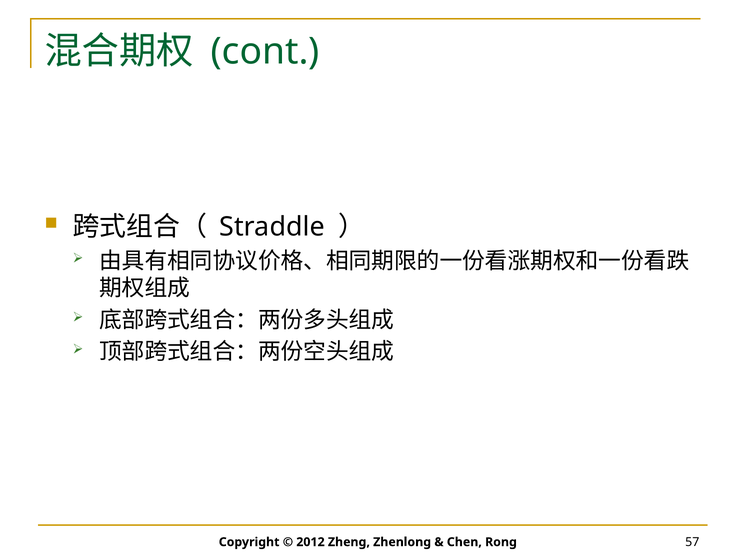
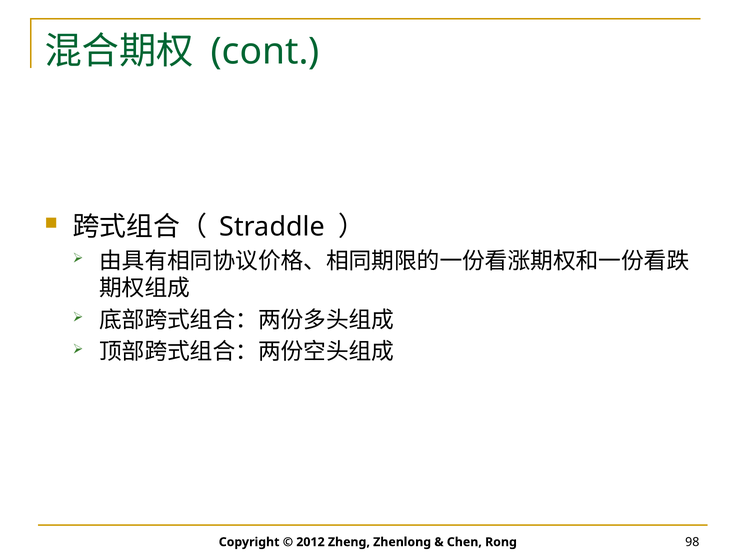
57: 57 -> 98
